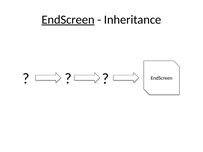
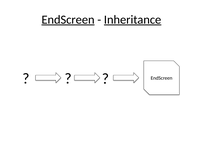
Inheritance underline: none -> present
